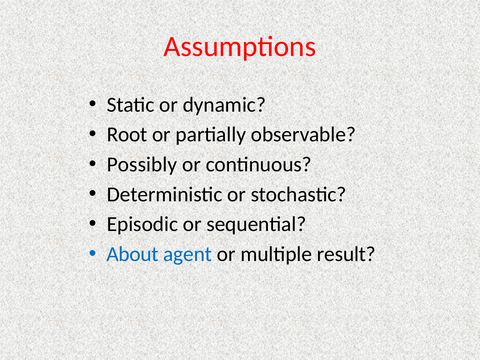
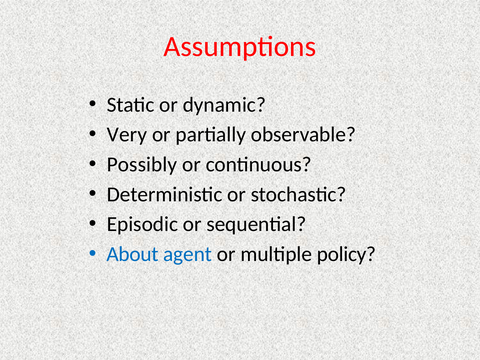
Root: Root -> Very
result: result -> policy
